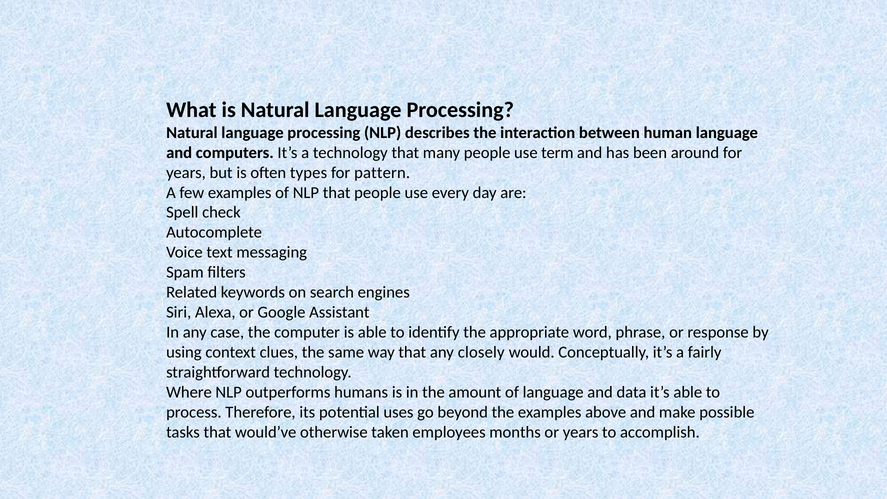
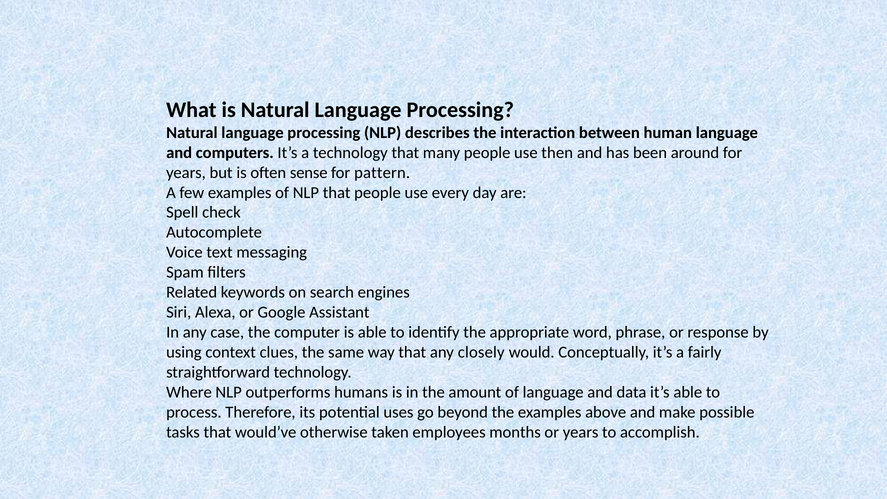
term: term -> then
types: types -> sense
